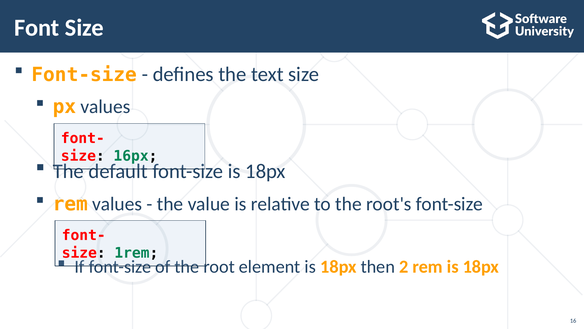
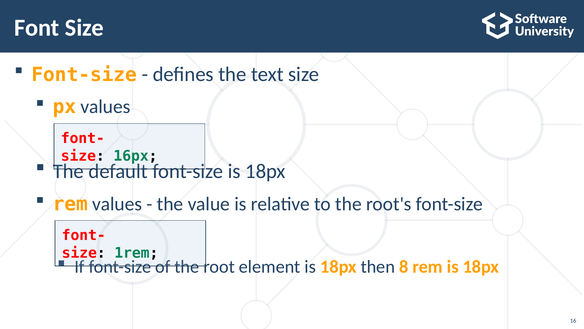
2: 2 -> 8
